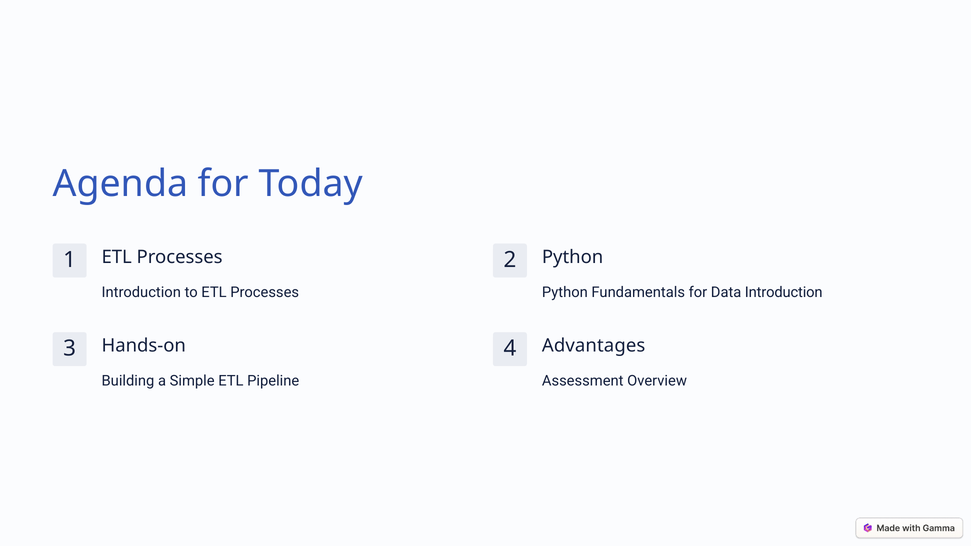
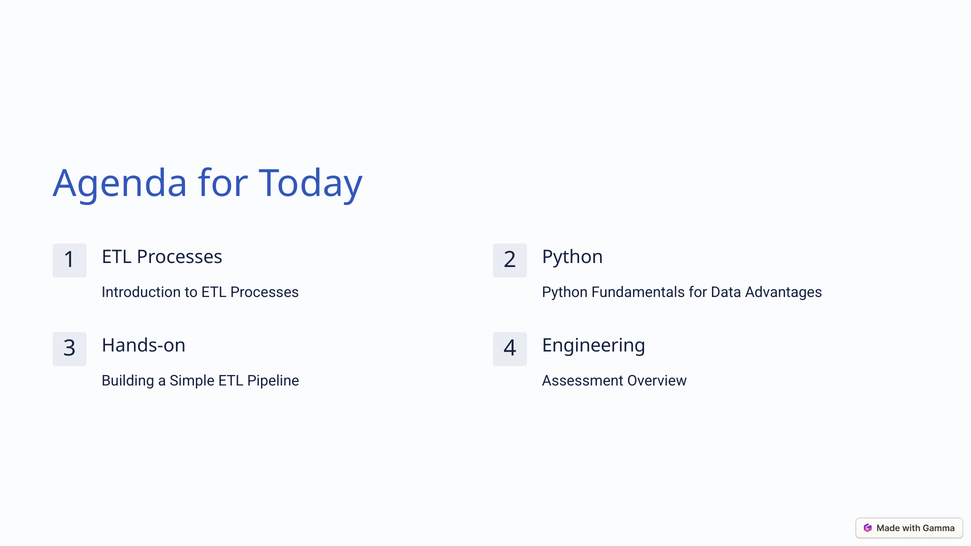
Data Introduction: Introduction -> Advantages
Advantages: Advantages -> Engineering
